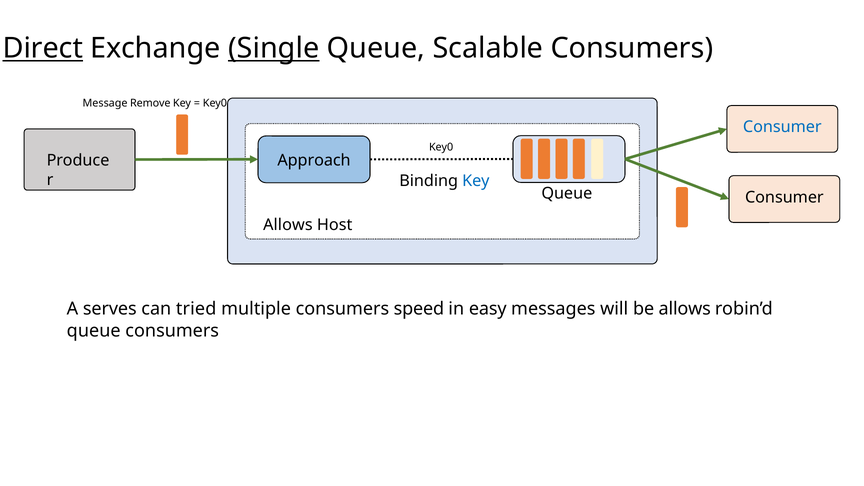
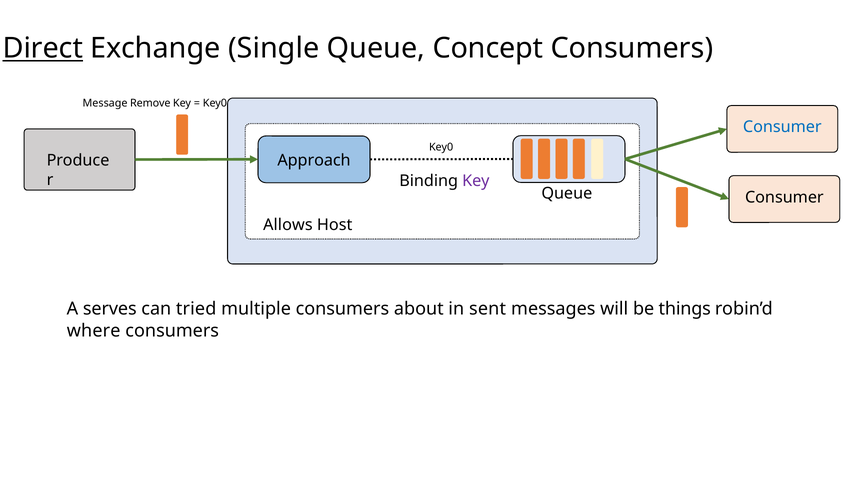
Single underline: present -> none
Scalable: Scalable -> Concept
Key at (476, 181) colour: blue -> purple
speed: speed -> about
easy: easy -> sent
be allows: allows -> things
queue at (94, 331): queue -> where
